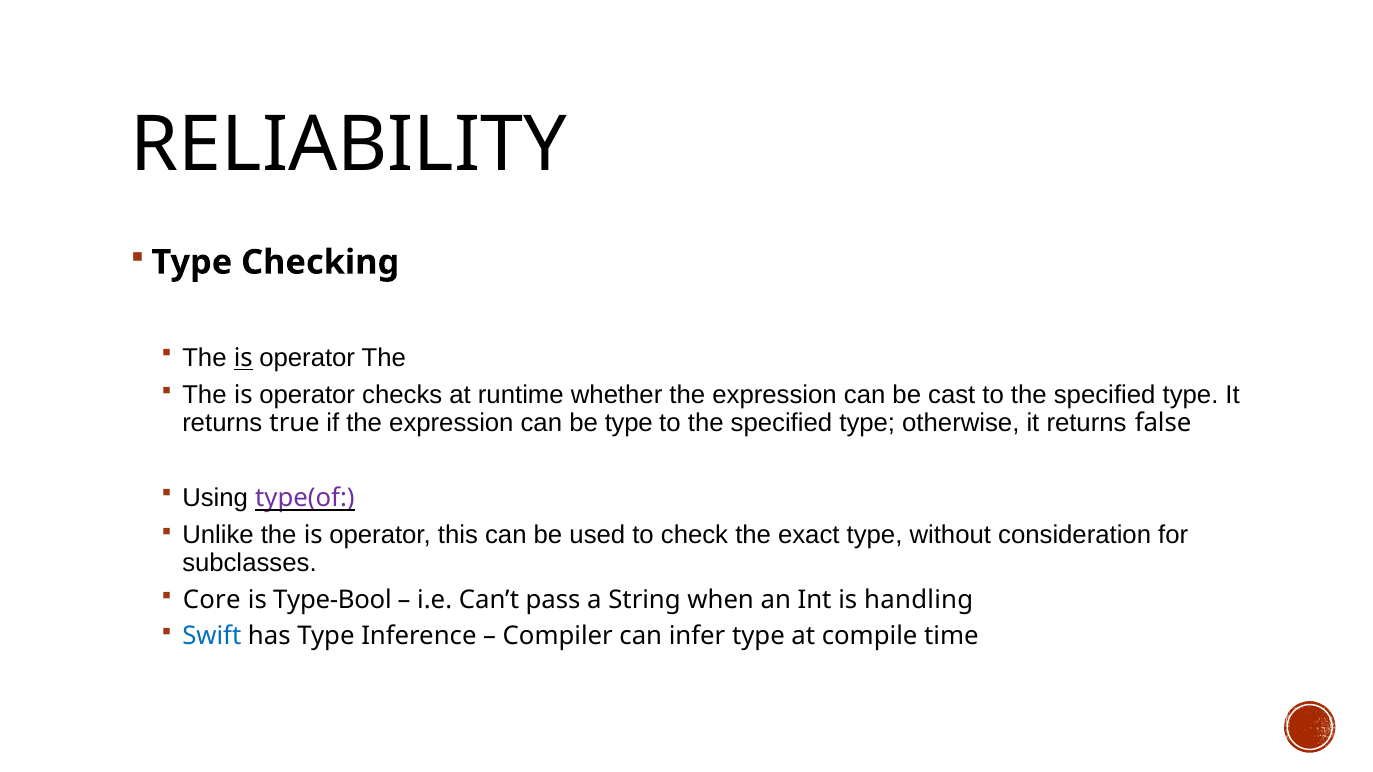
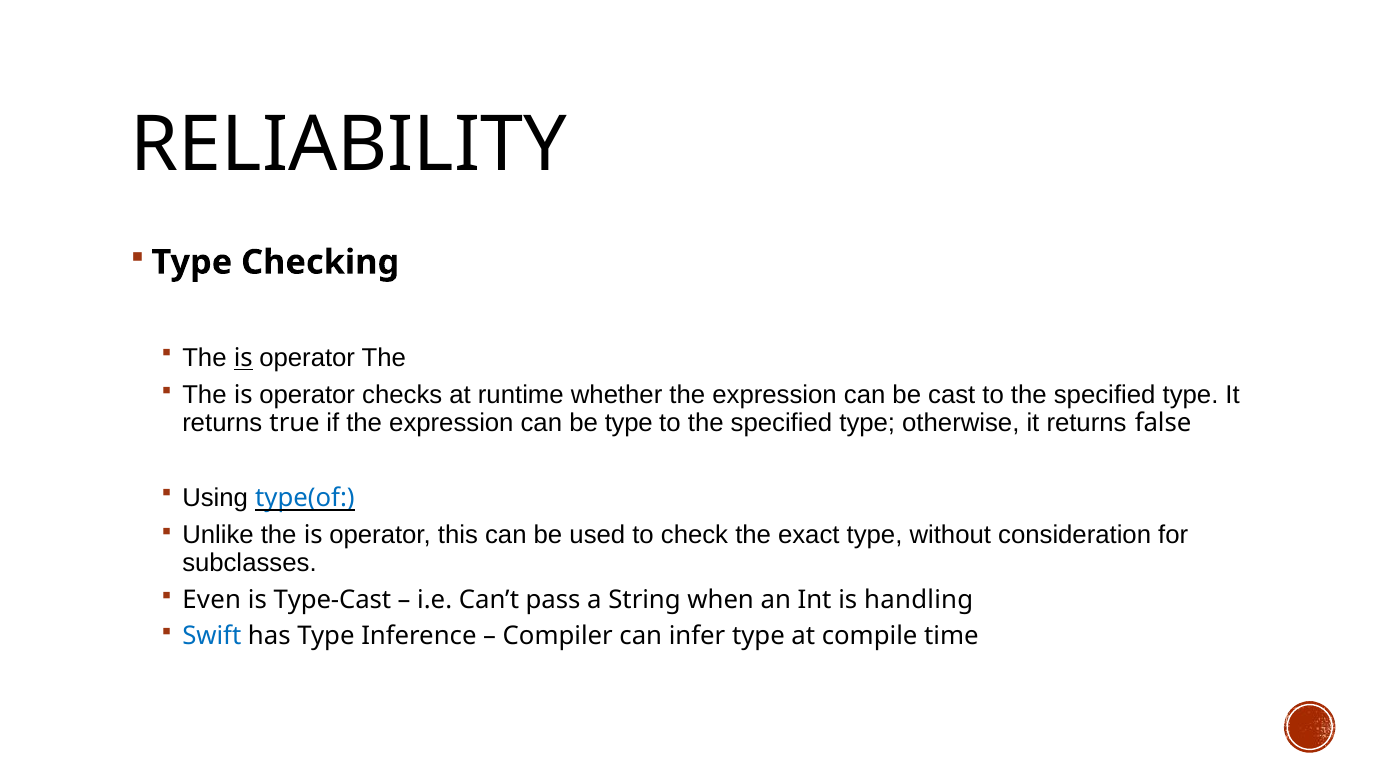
type(of colour: purple -> blue
Core: Core -> Even
Type-Bool: Type-Bool -> Type-Cast
